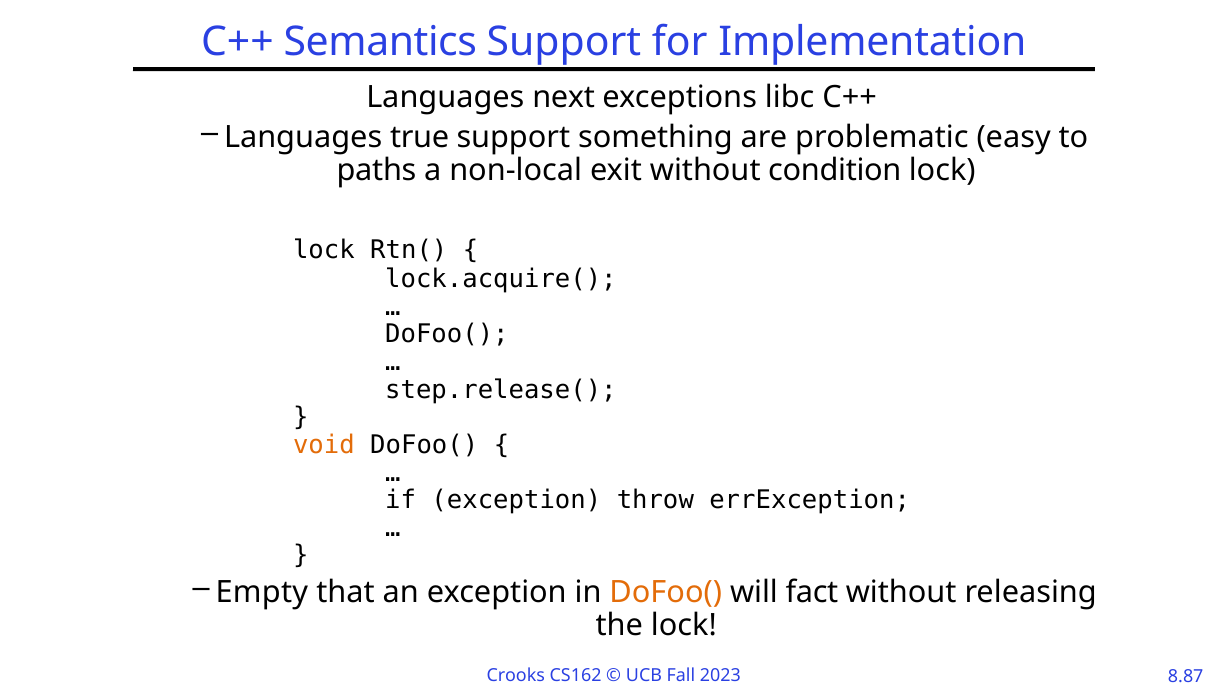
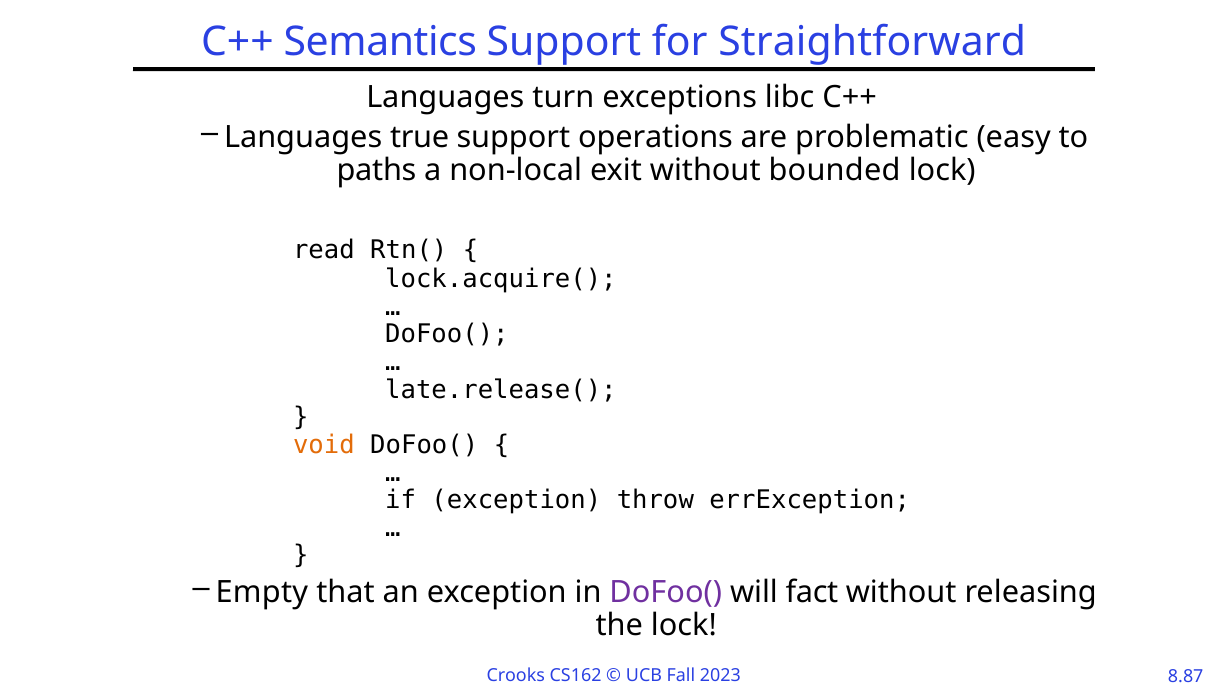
Implementation: Implementation -> Straightforward
next: next -> turn
something: something -> operations
condition: condition -> bounded
lock at (324, 250): lock -> read
step.release(: step.release( -> late.release(
DoFoo( at (666, 592) colour: orange -> purple
